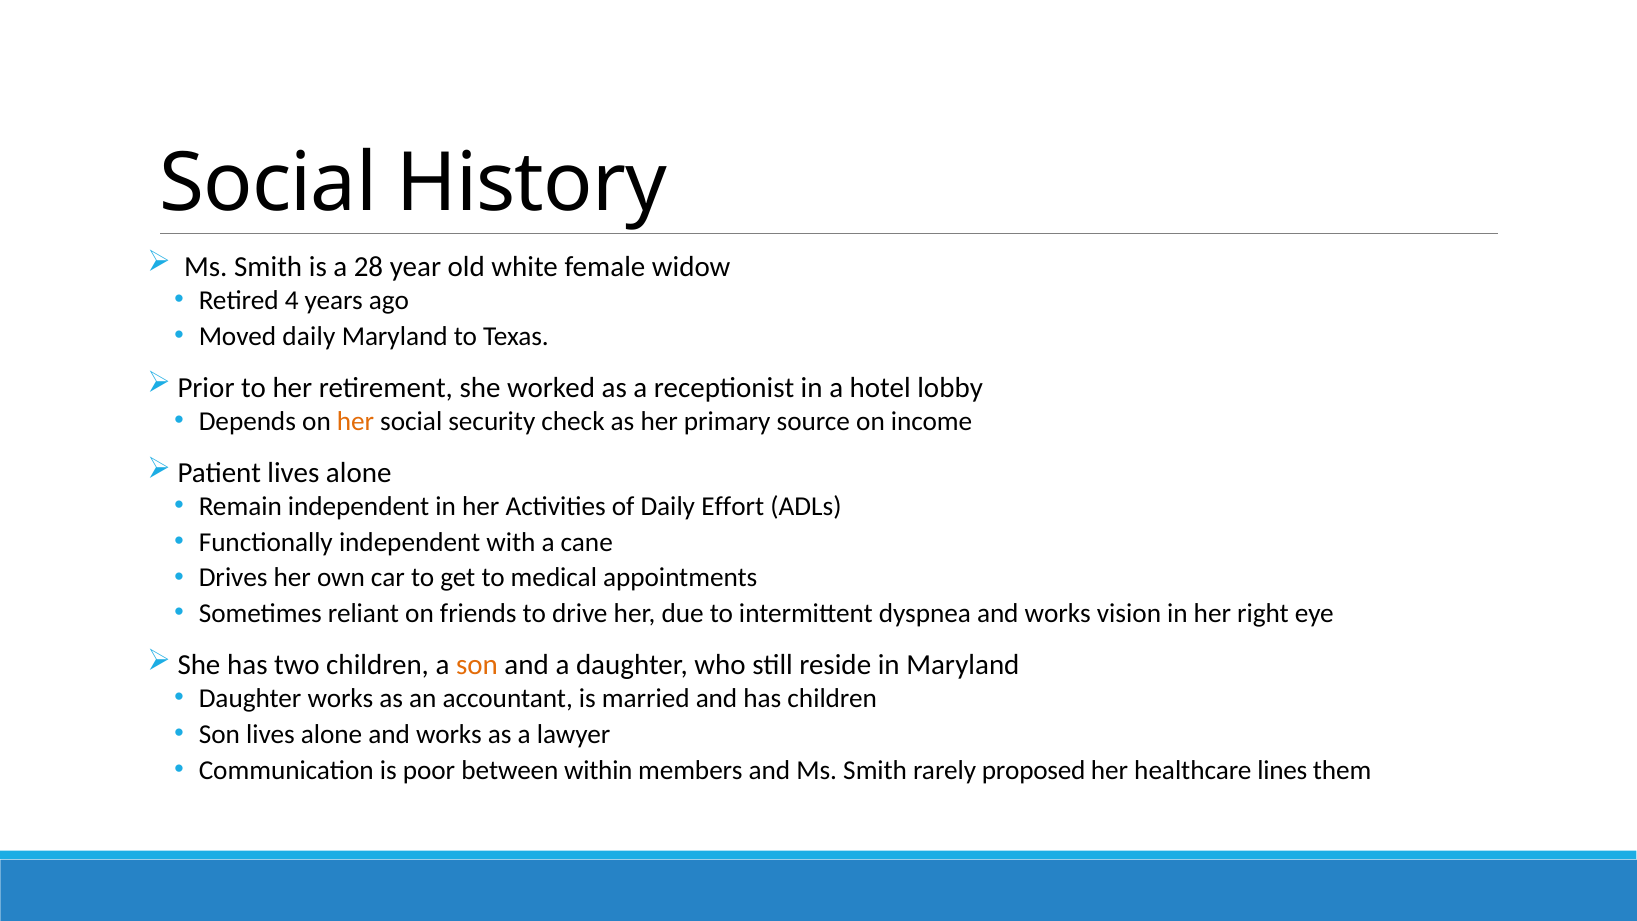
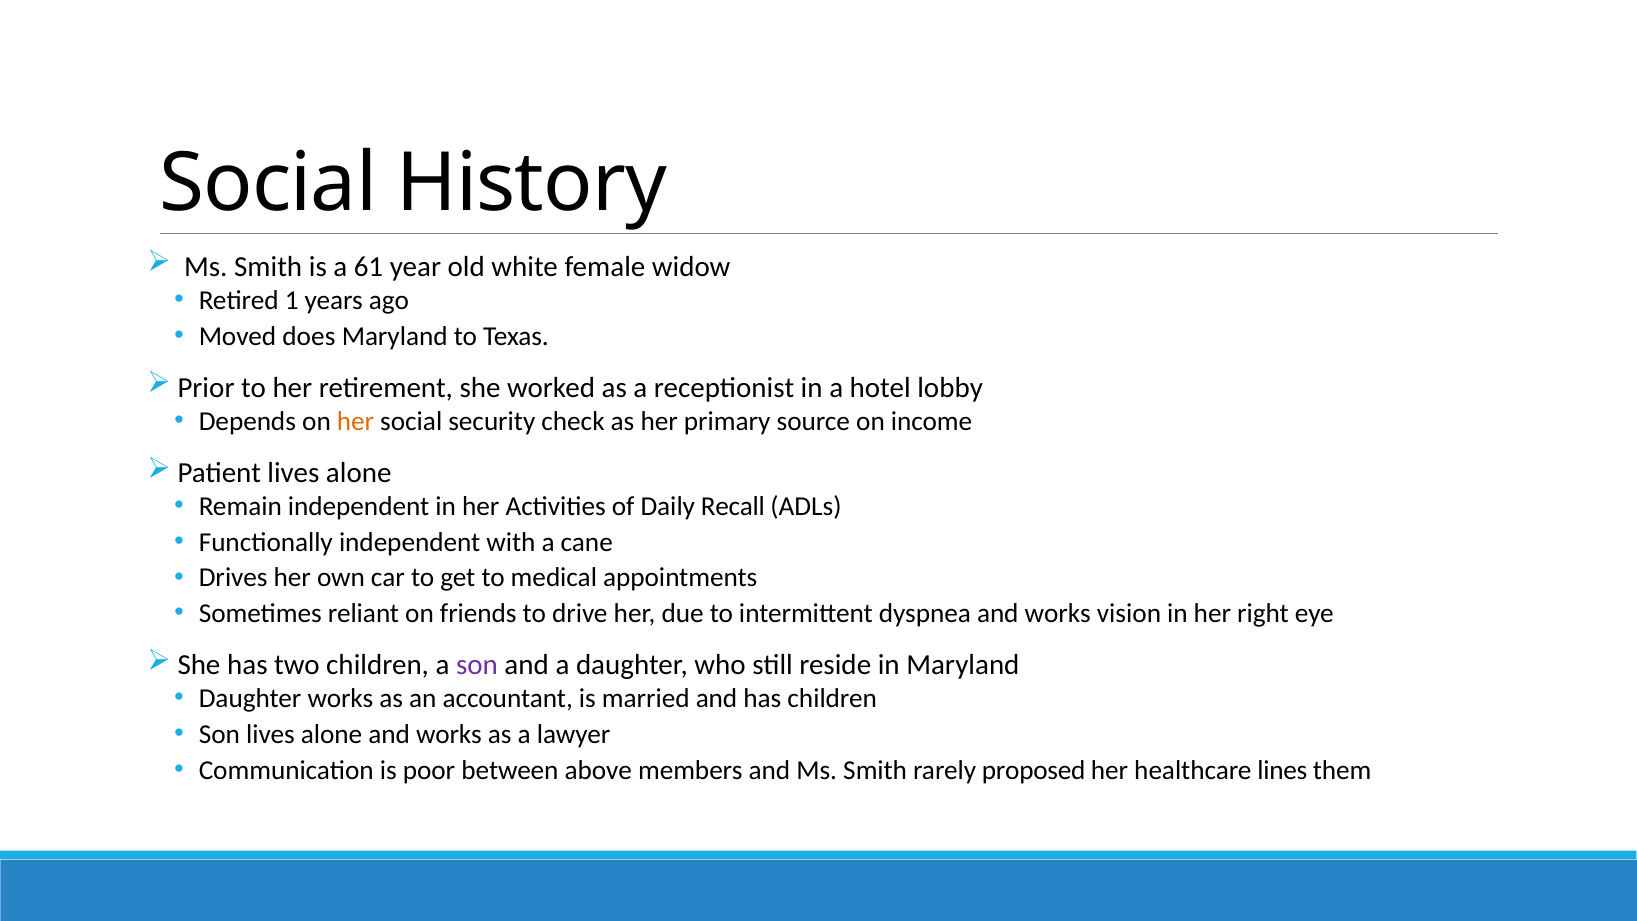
28: 28 -> 61
4: 4 -> 1
Moved daily: daily -> does
Effort: Effort -> Recall
son at (477, 665) colour: orange -> purple
within: within -> above
